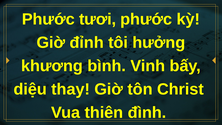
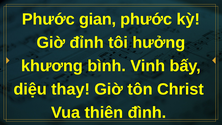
tươi: tươi -> gian
